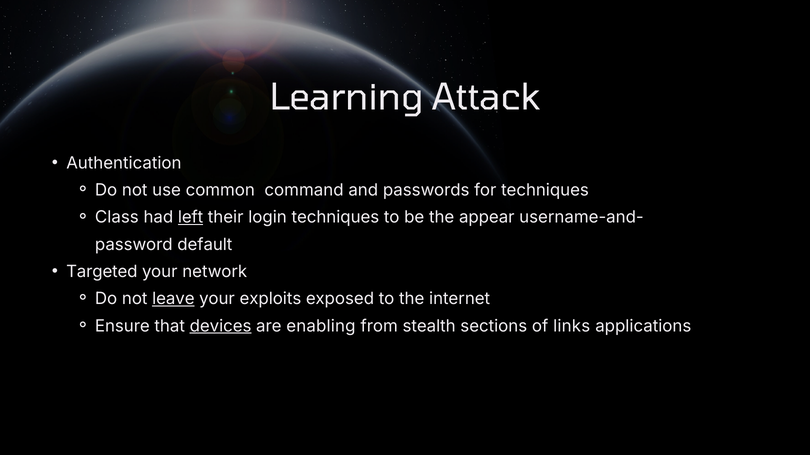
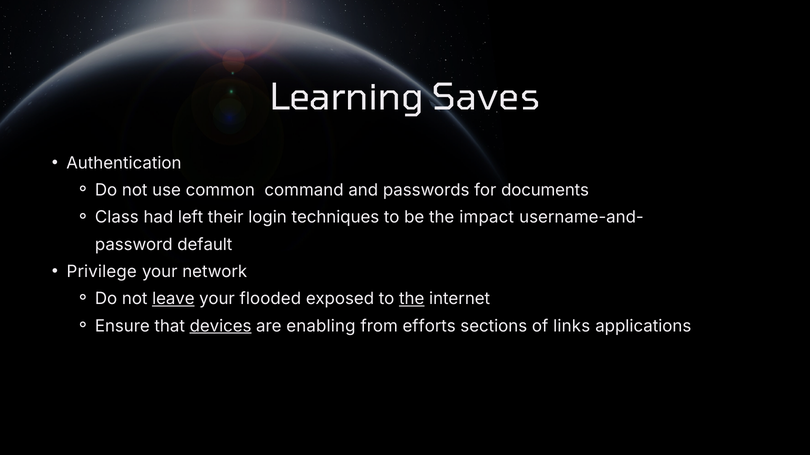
Attack: Attack -> Saves
for techniques: techniques -> documents
left underline: present -> none
appear: appear -> impact
Targeted: Targeted -> Privilege
exploits: exploits -> flooded
the at (412, 299) underline: none -> present
stealth: stealth -> efforts
